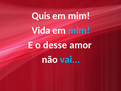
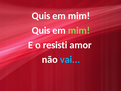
Vida at (41, 30): Vida -> Quis
mim at (79, 30) colour: light blue -> light green
desse: desse -> resisti
